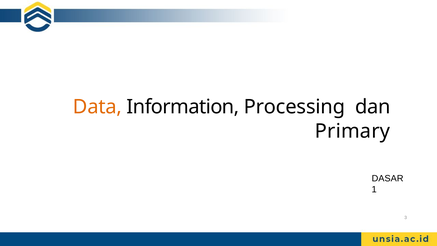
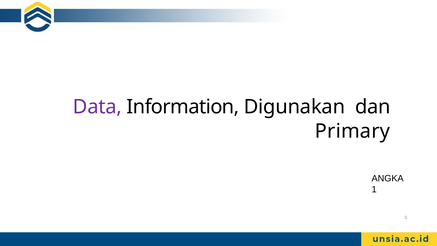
Data colour: orange -> purple
Processing: Processing -> Digunakan
DASAR: DASAR -> ANGKA
